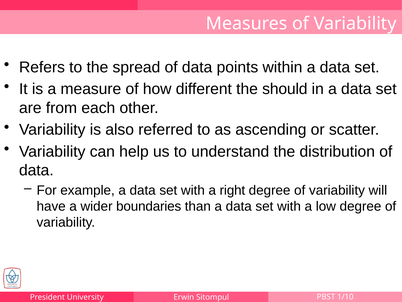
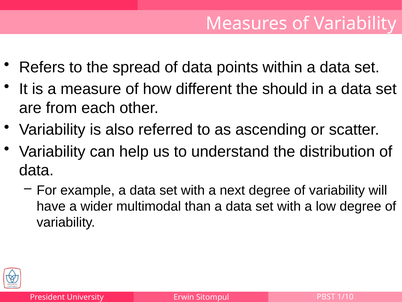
right: right -> next
boundaries: boundaries -> multimodal
